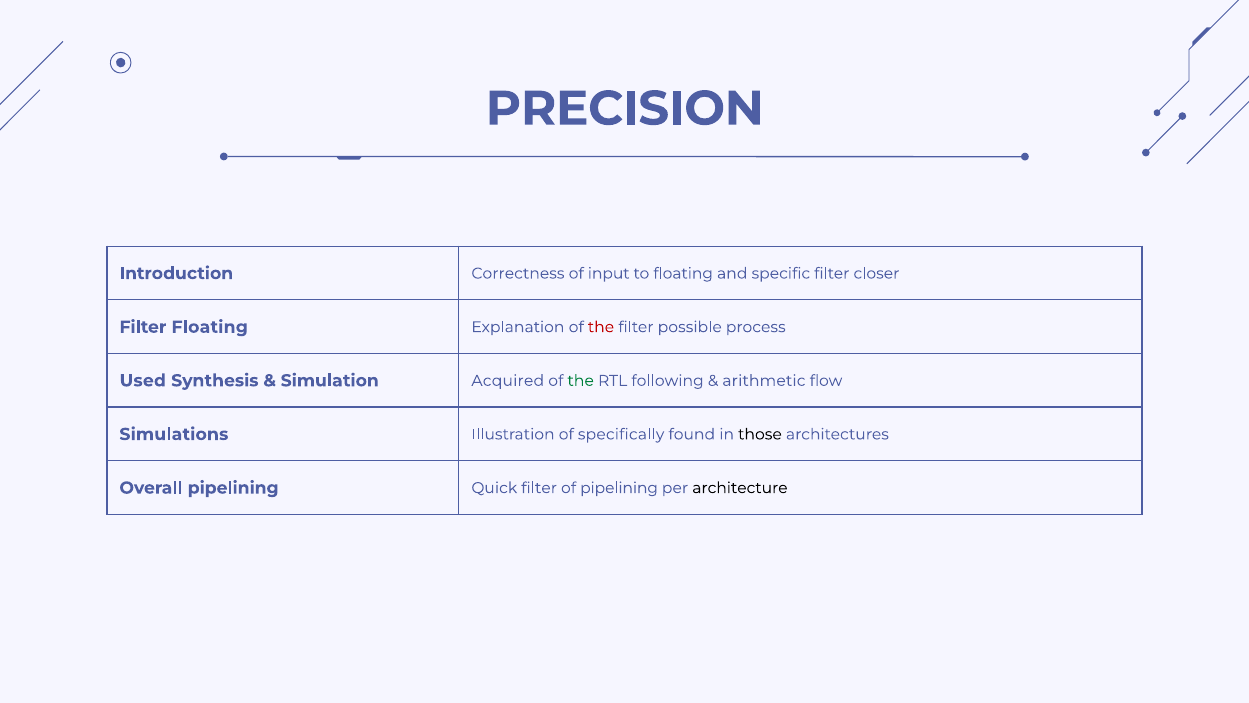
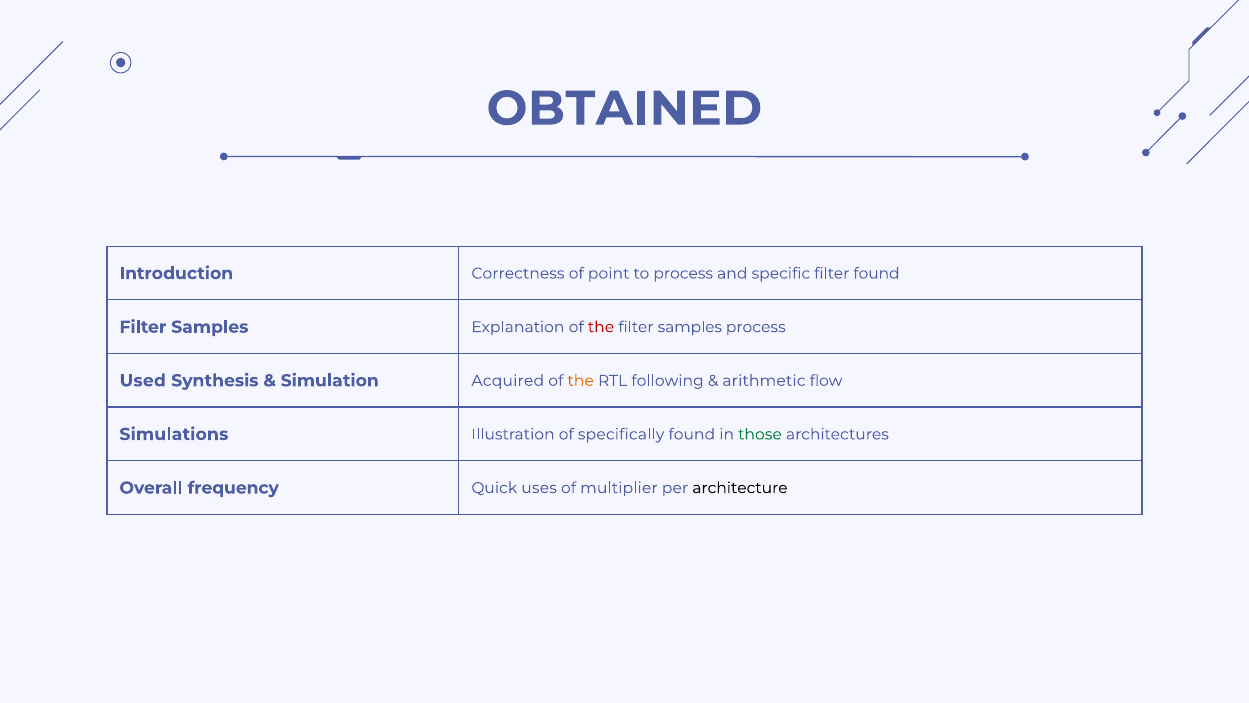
PRECISION: PRECISION -> OBTAINED
input: input -> point
to floating: floating -> process
filter closer: closer -> found
Floating at (210, 327): Floating -> Samples
possible at (690, 327): possible -> samples
the at (581, 380) colour: green -> orange
those colour: black -> green
Overall pipelining: pipelining -> frequency
Quick filter: filter -> uses
of pipelining: pipelining -> multiplier
